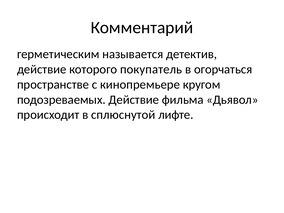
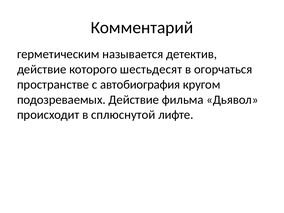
покупатель: покупатель -> шестьдесят
кинопремьере: кинопремьере -> автобиография
